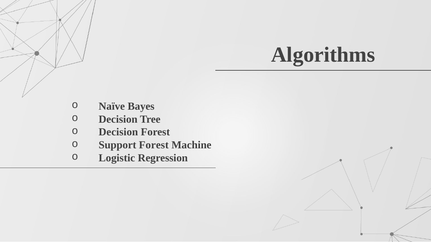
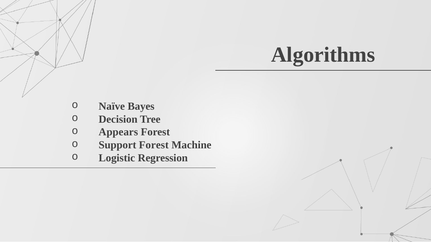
Decision at (118, 132): Decision -> Appears
